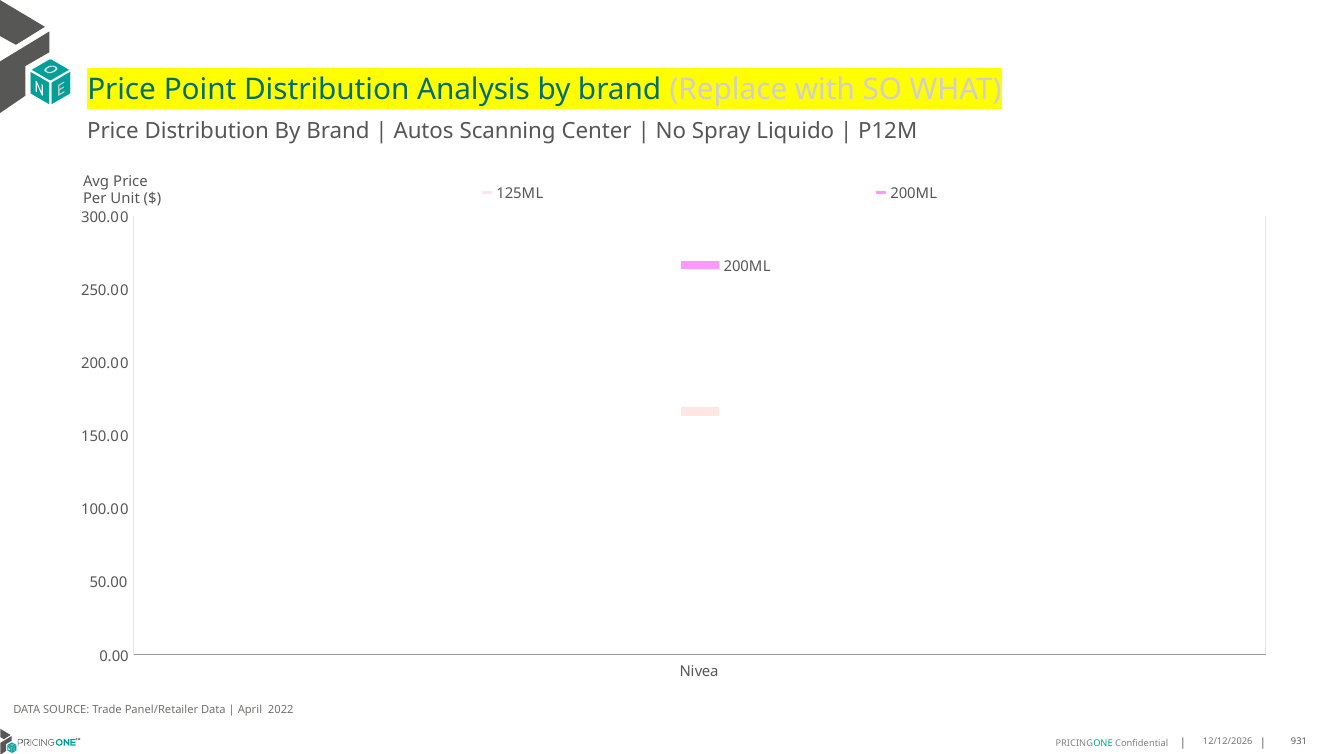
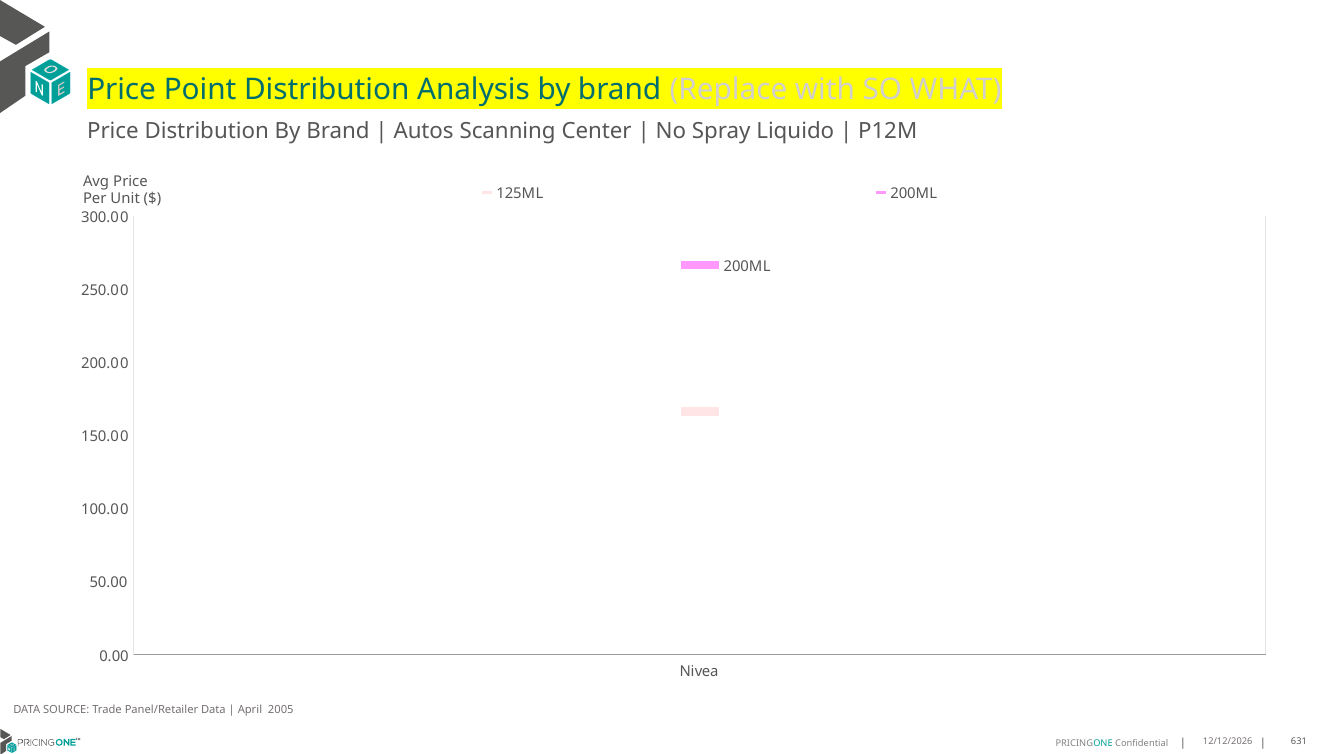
2022: 2022 -> 2005
931: 931 -> 631
